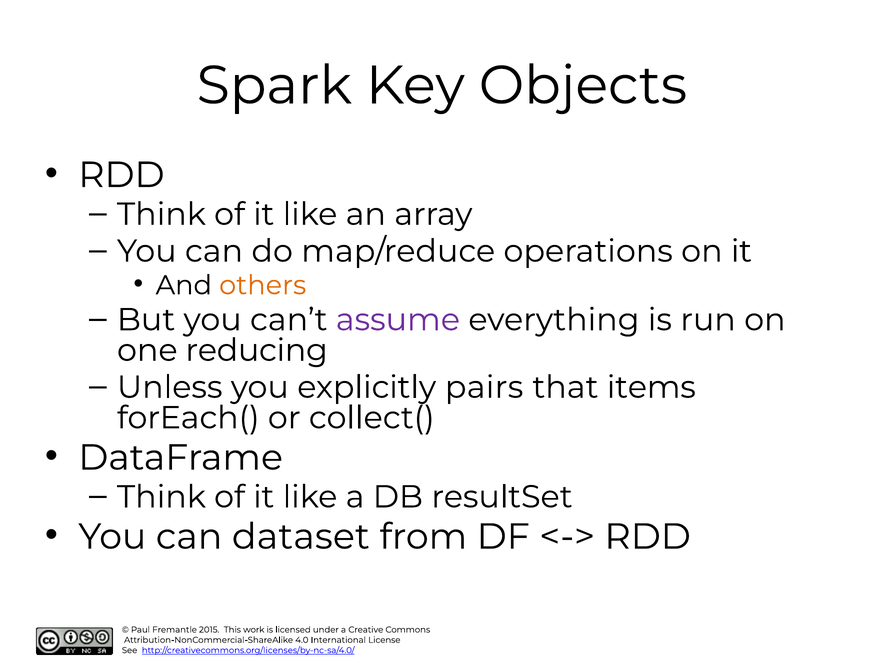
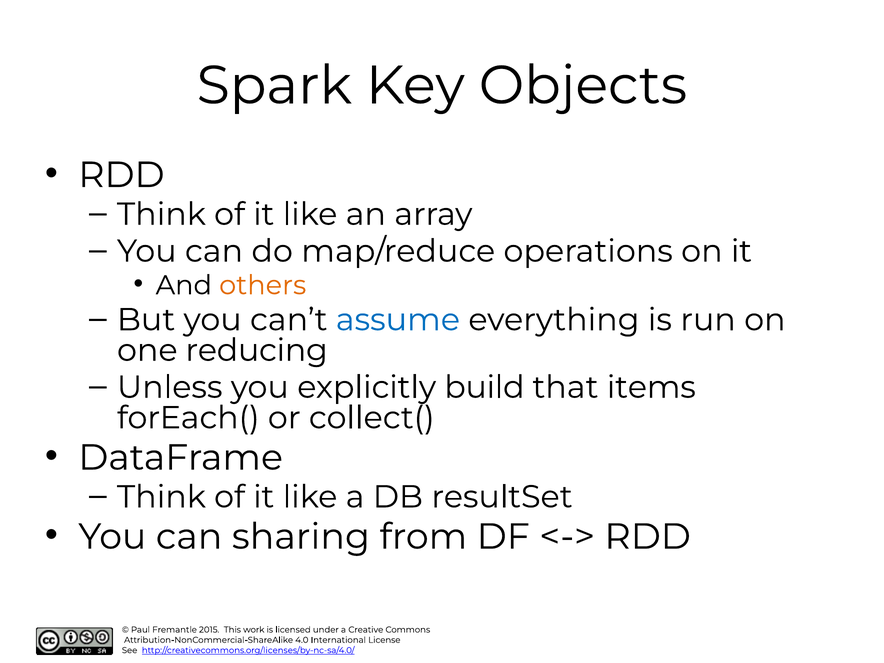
assume colour: purple -> blue
pairs: pairs -> build
dataset: dataset -> sharing
